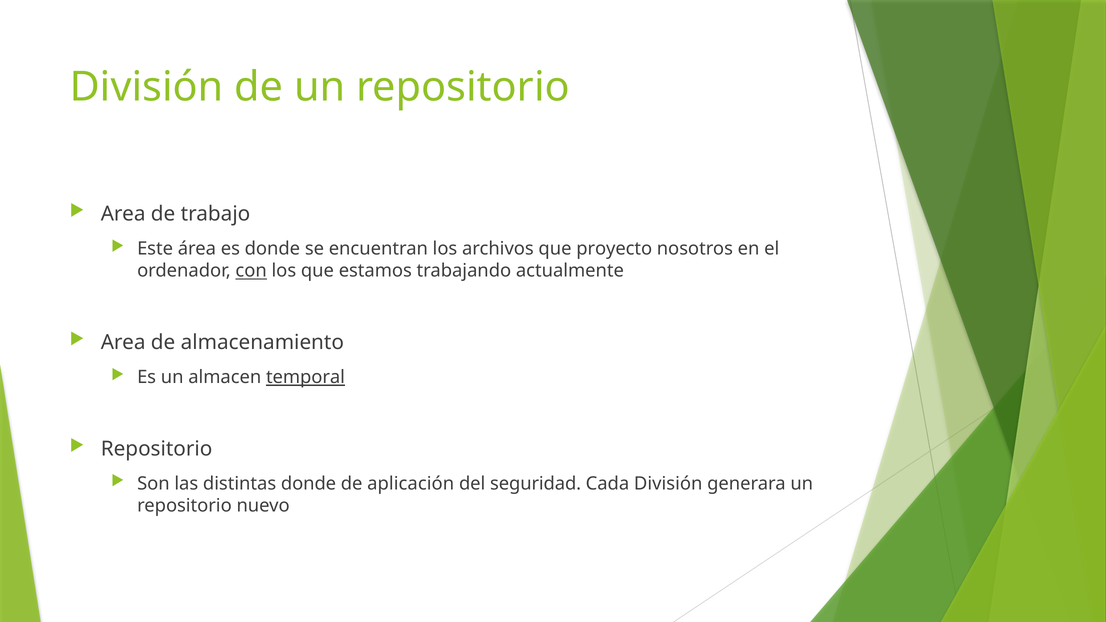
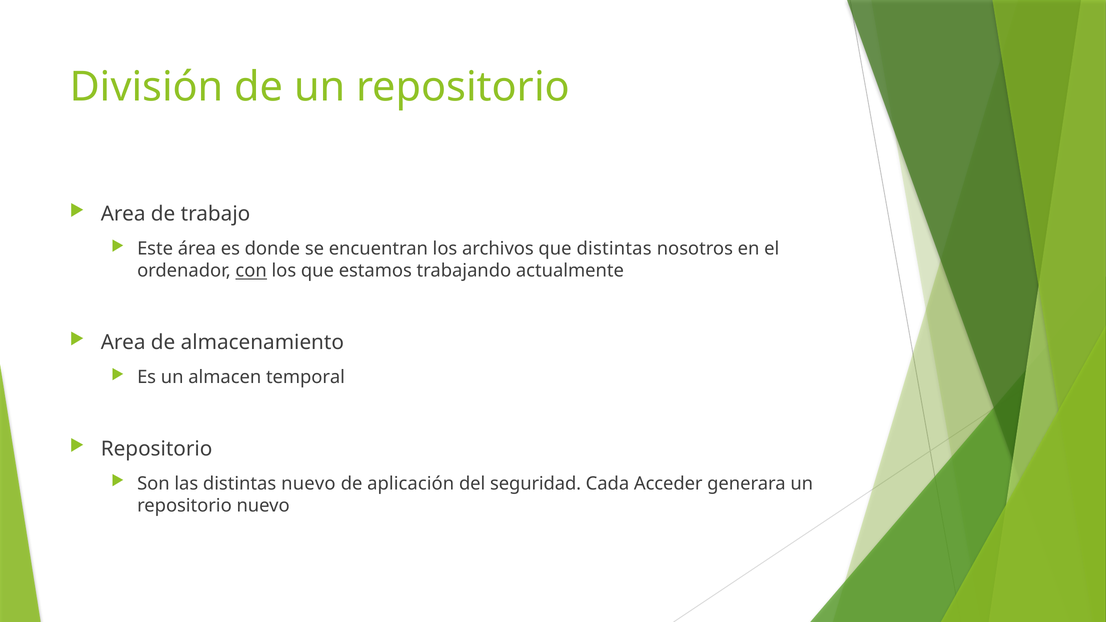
que proyecto: proyecto -> distintas
temporal underline: present -> none
distintas donde: donde -> nuevo
Cada División: División -> Acceder
